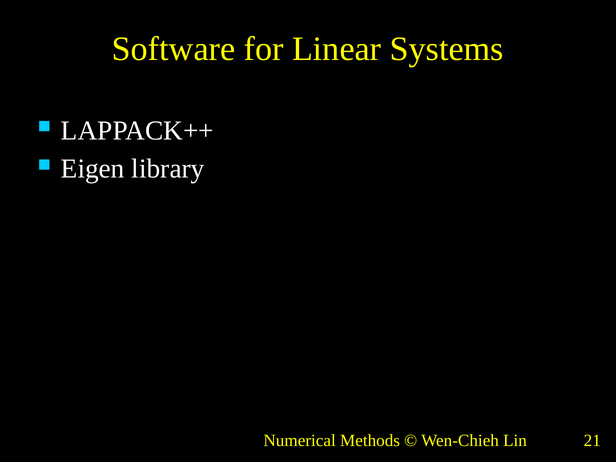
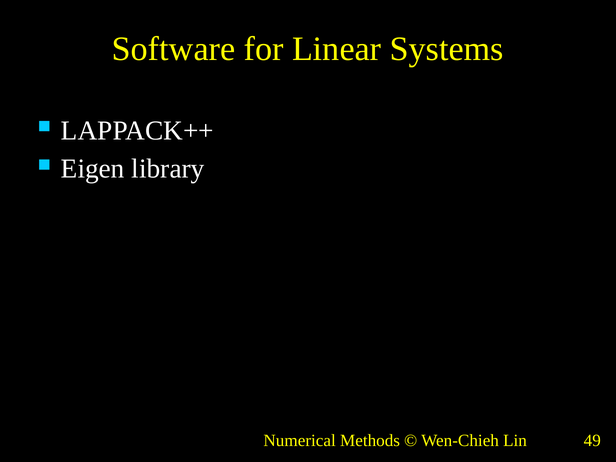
21: 21 -> 49
